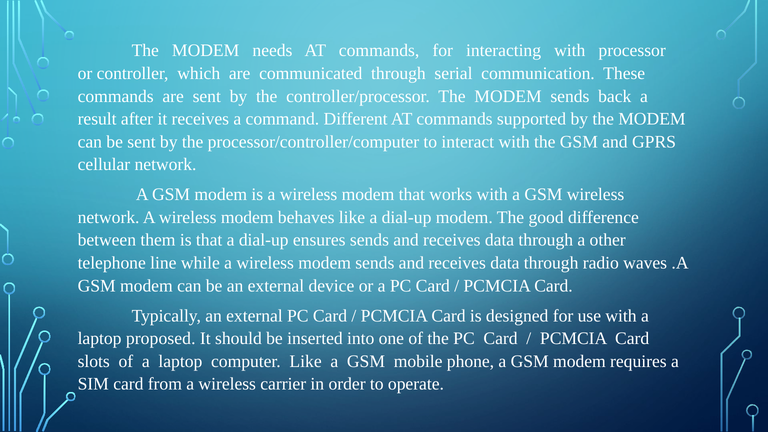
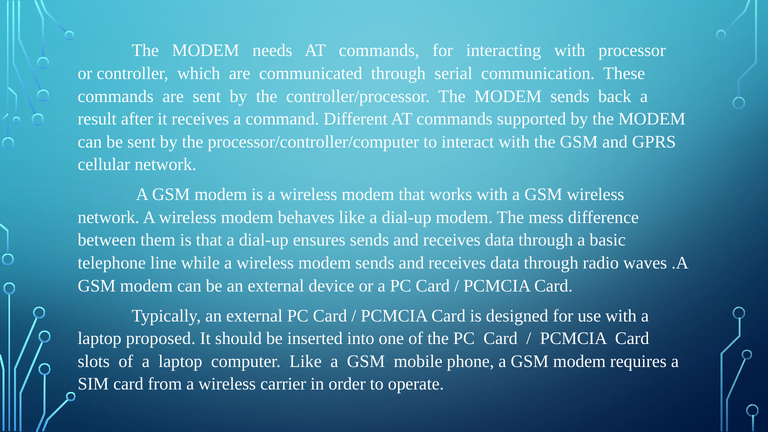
good: good -> mess
other: other -> basic
